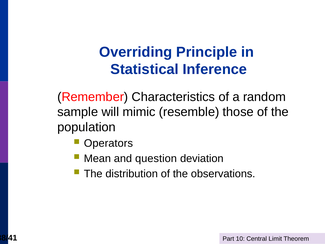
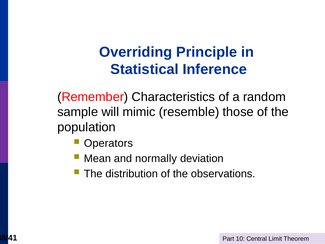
question: question -> normally
